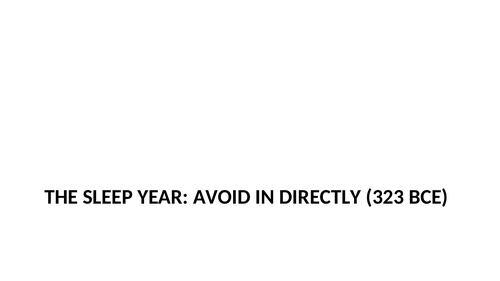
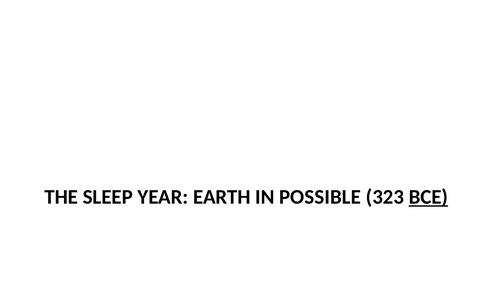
AVOID: AVOID -> EARTH
DIRECTLY: DIRECTLY -> POSSIBLE
BCE underline: none -> present
